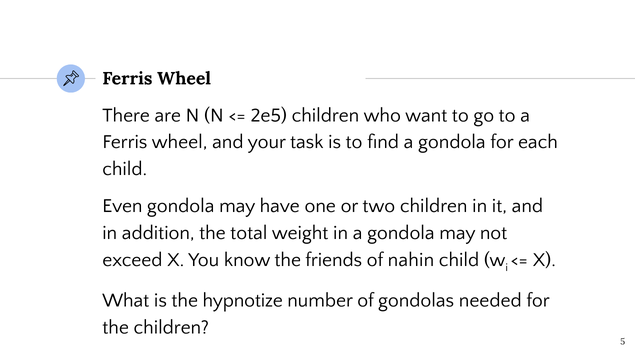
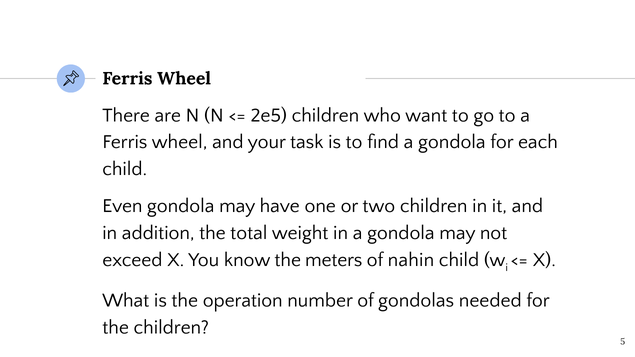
friends: friends -> meters
hypnotize: hypnotize -> operation
